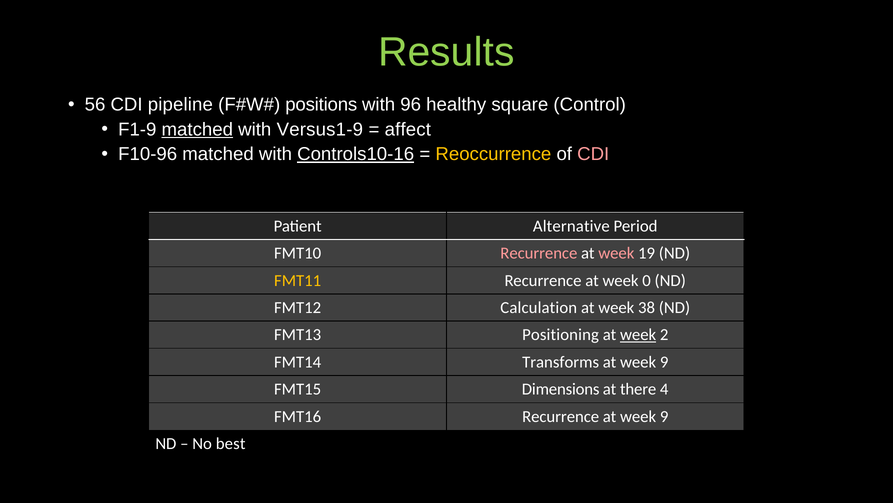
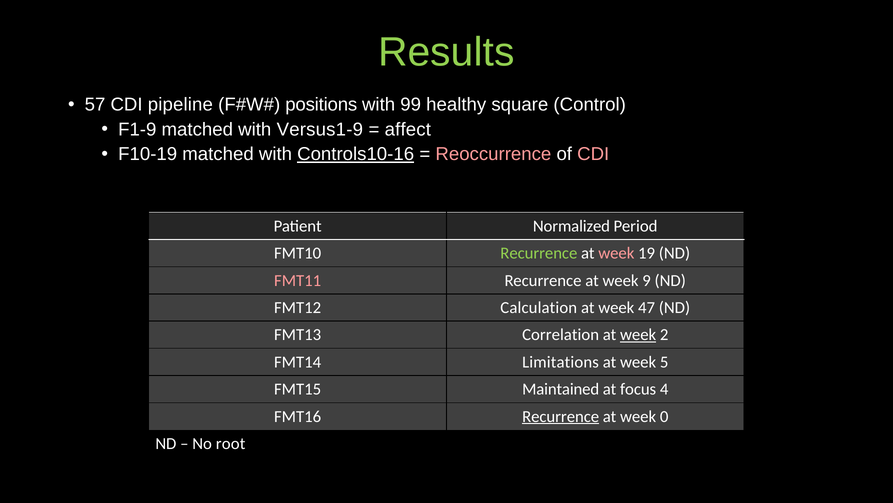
56: 56 -> 57
96: 96 -> 99
matched at (197, 129) underline: present -> none
F10-96: F10-96 -> F10-19
Reoccurrence colour: yellow -> pink
Alternative: Alternative -> Normalized
Recurrence at (539, 253) colour: pink -> light green
FMT11 colour: yellow -> pink
0: 0 -> 9
38: 38 -> 47
Positioning: Positioning -> Correlation
Transforms: Transforms -> Limitations
9 at (664, 362): 9 -> 5
Dimensions: Dimensions -> Maintained
there: there -> focus
Recurrence at (561, 416) underline: none -> present
9 at (664, 416): 9 -> 0
best: best -> root
